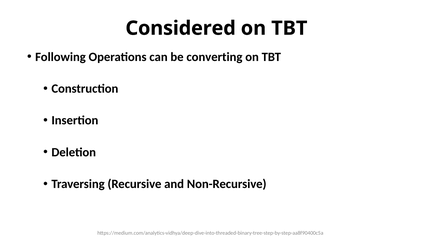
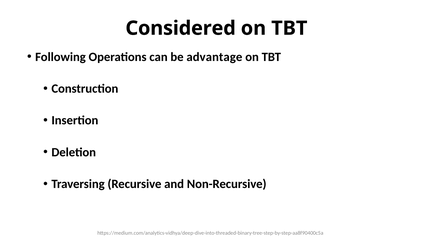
converting: converting -> advantage
